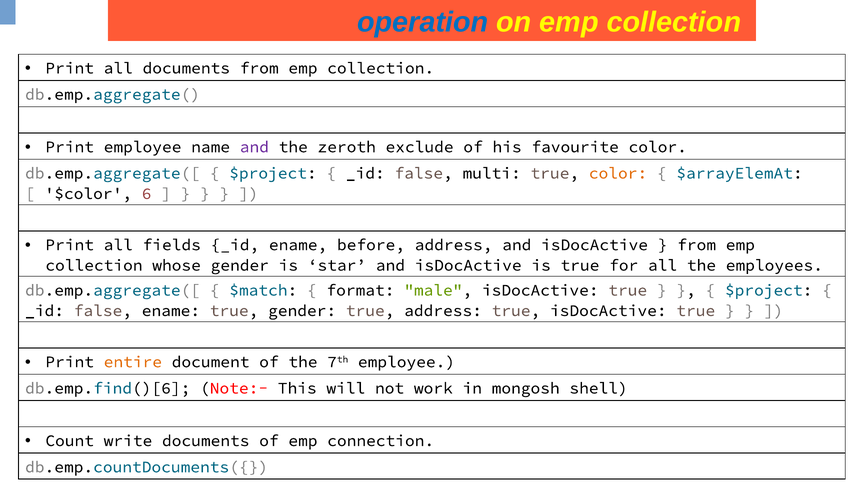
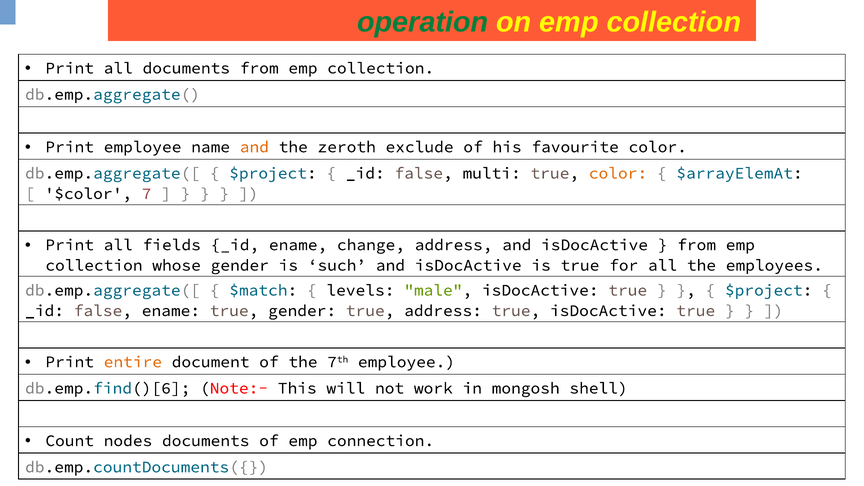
operation colour: blue -> green
and at (254, 147) colour: purple -> orange
6: 6 -> 7
before: before -> change
star: star -> such
format: format -> levels
write: write -> nodes
